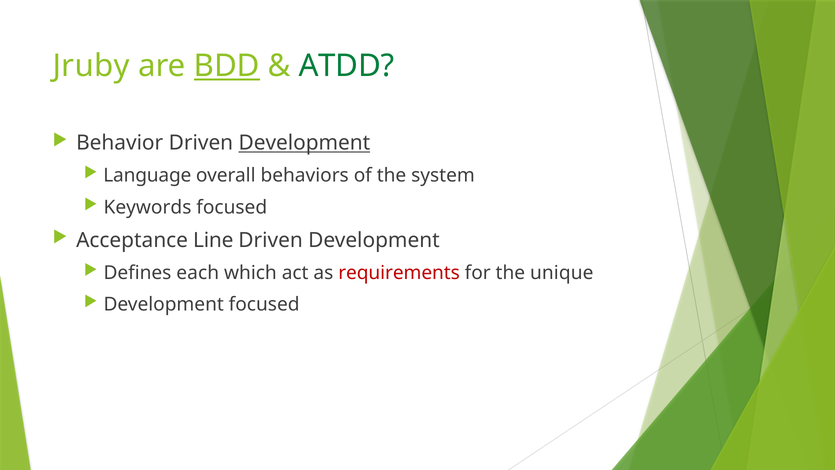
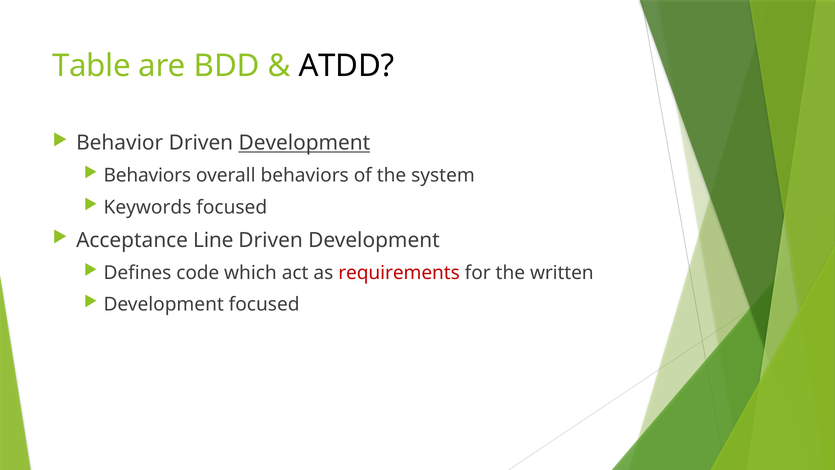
Jruby: Jruby -> Table
BDD underline: present -> none
ATDD colour: green -> black
Language at (147, 175): Language -> Behaviors
each: each -> code
unique: unique -> written
